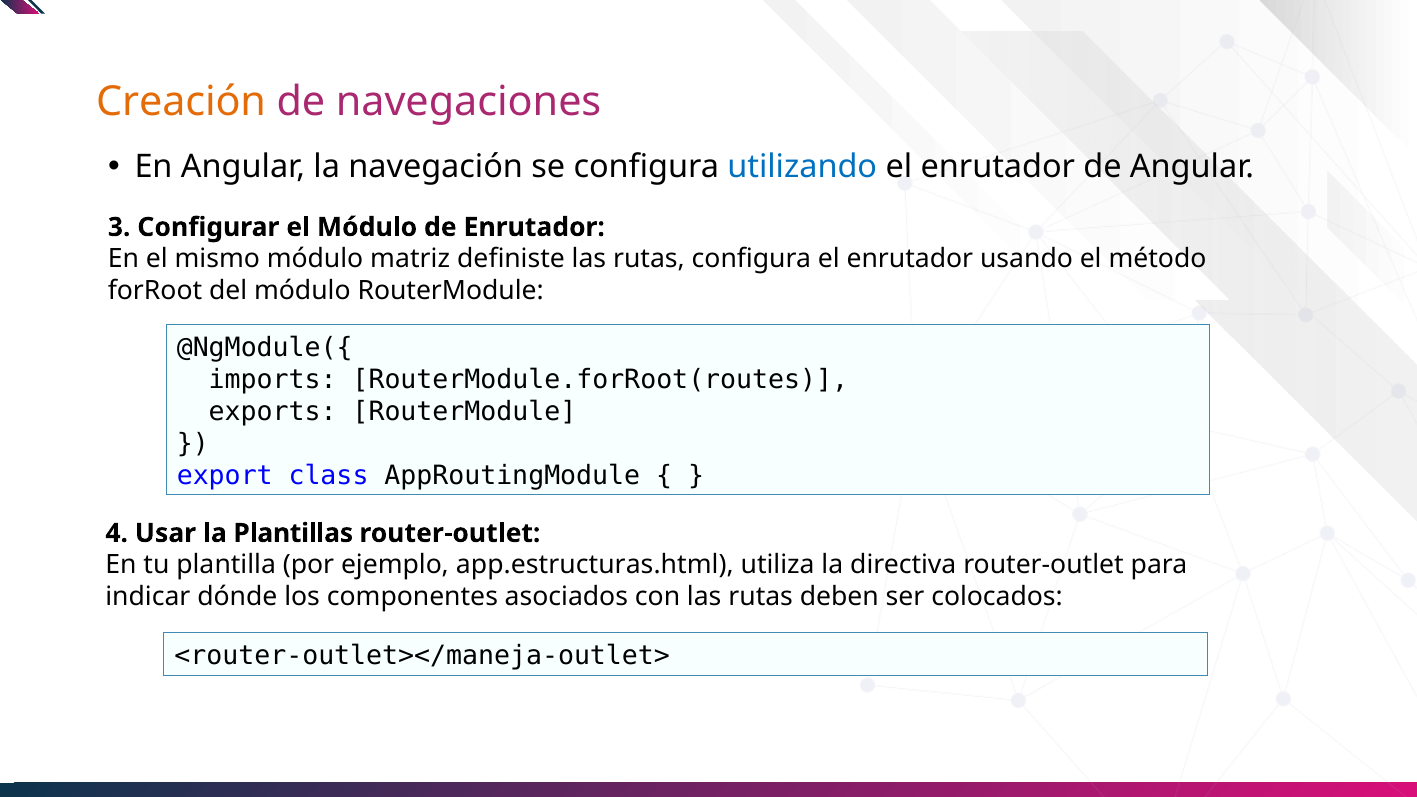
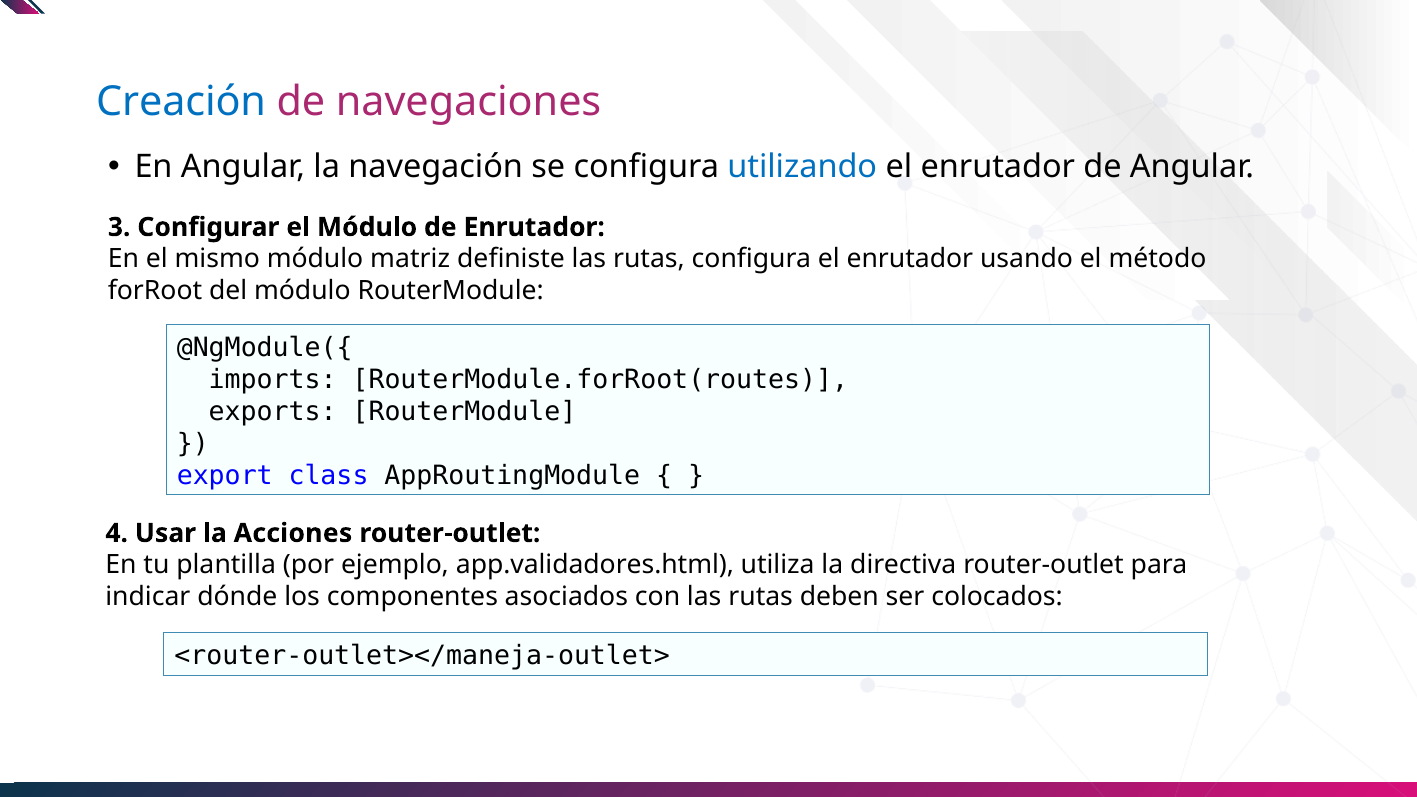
Creación colour: orange -> blue
Plantillas: Plantillas -> Acciones
app.estructuras.html: app.estructuras.html -> app.validadores.html
